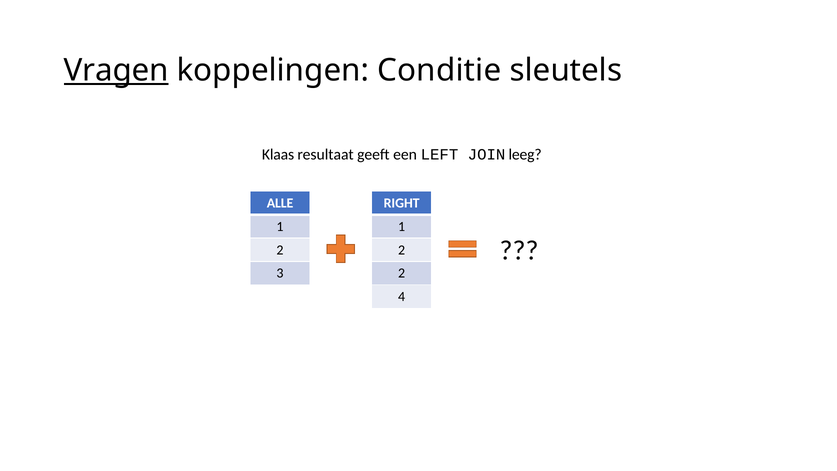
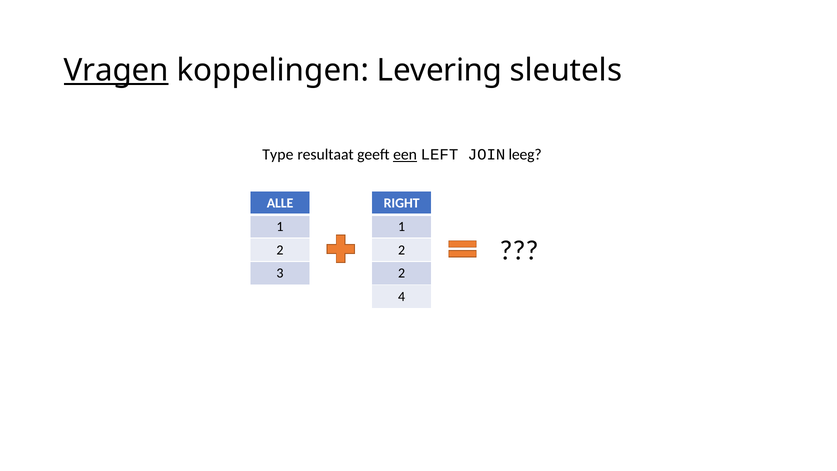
Conditie: Conditie -> Levering
Klaas: Klaas -> Type
een underline: none -> present
